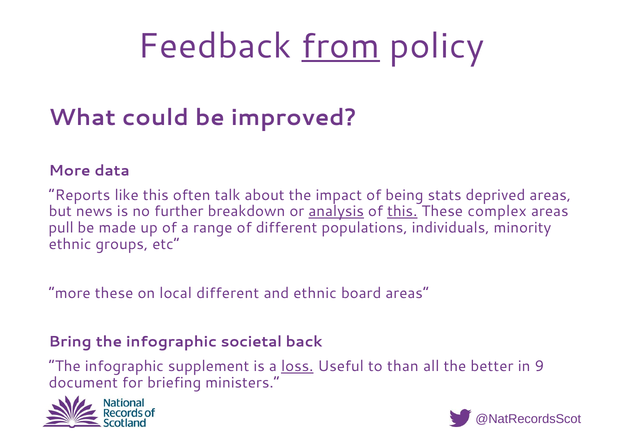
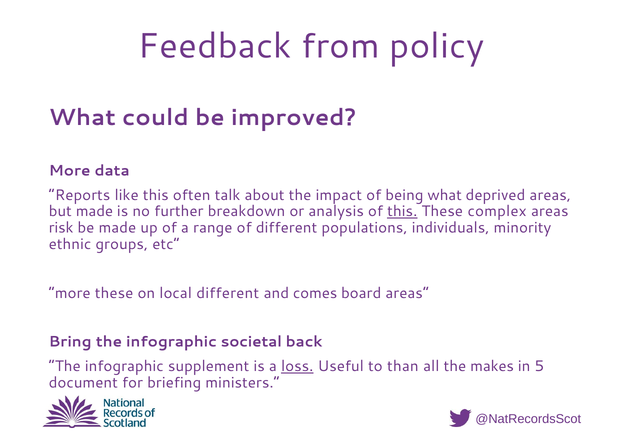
from underline: present -> none
being stats: stats -> what
but news: news -> made
analysis underline: present -> none
pull: pull -> risk
and ethnic: ethnic -> comes
better: better -> makes
9: 9 -> 5
